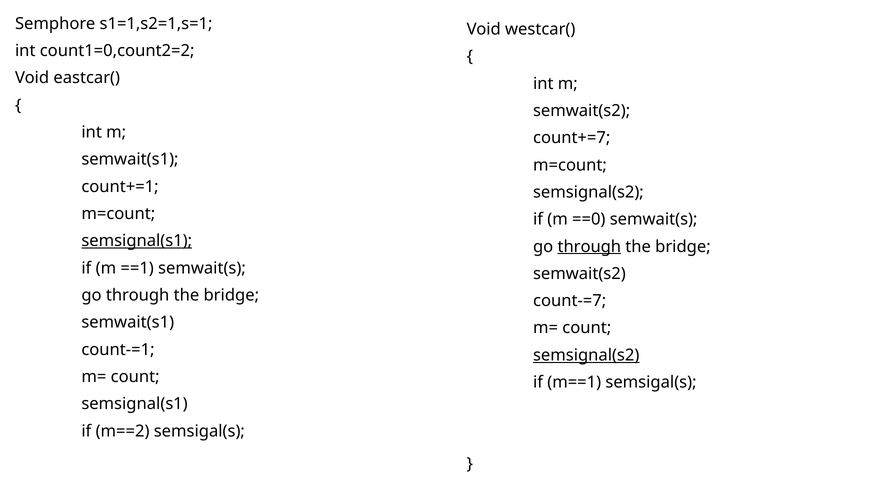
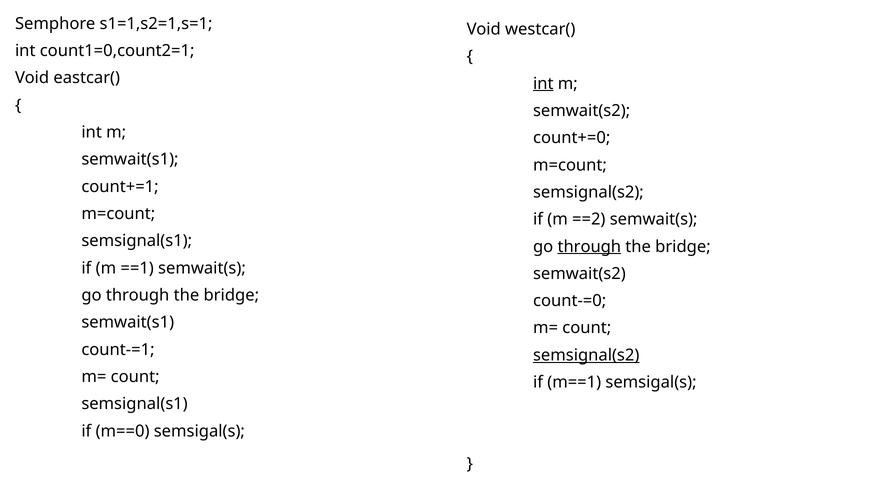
count1=0,count2=2: count1=0,count2=2 -> count1=0,count2=1
int at (543, 84) underline: none -> present
count+=7: count+=7 -> count+=0
==0: ==0 -> ==2
semsignal(s1 at (137, 241) underline: present -> none
count-=7: count-=7 -> count-=0
m==2: m==2 -> m==0
